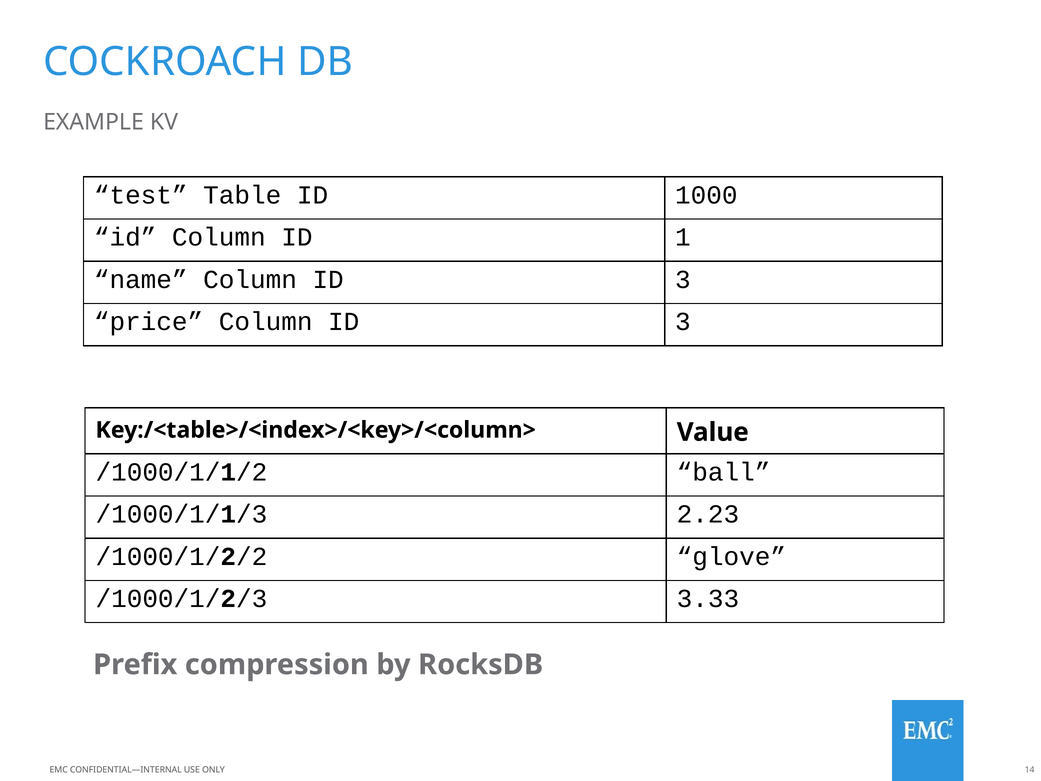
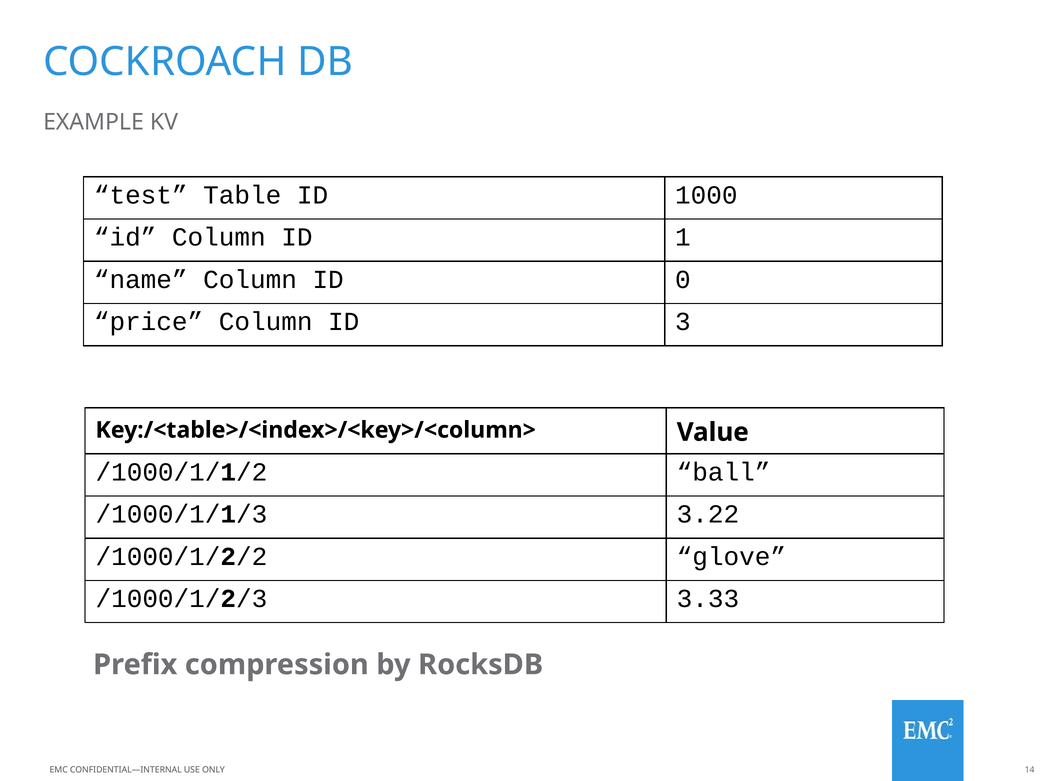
name Column ID 3: 3 -> 0
2.23: 2.23 -> 3.22
